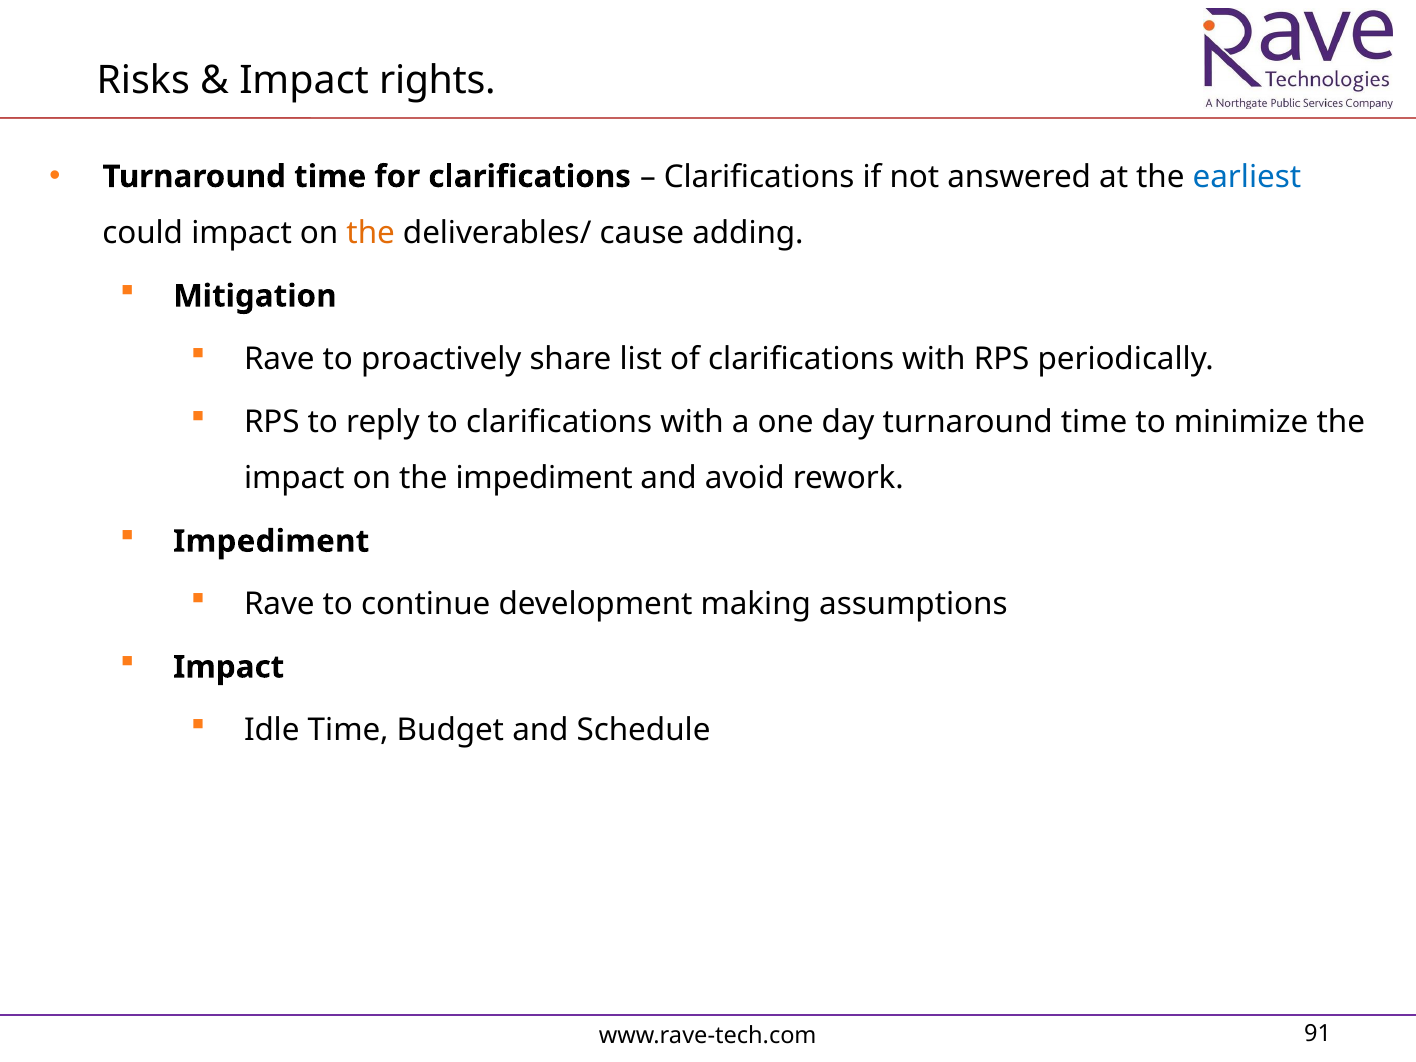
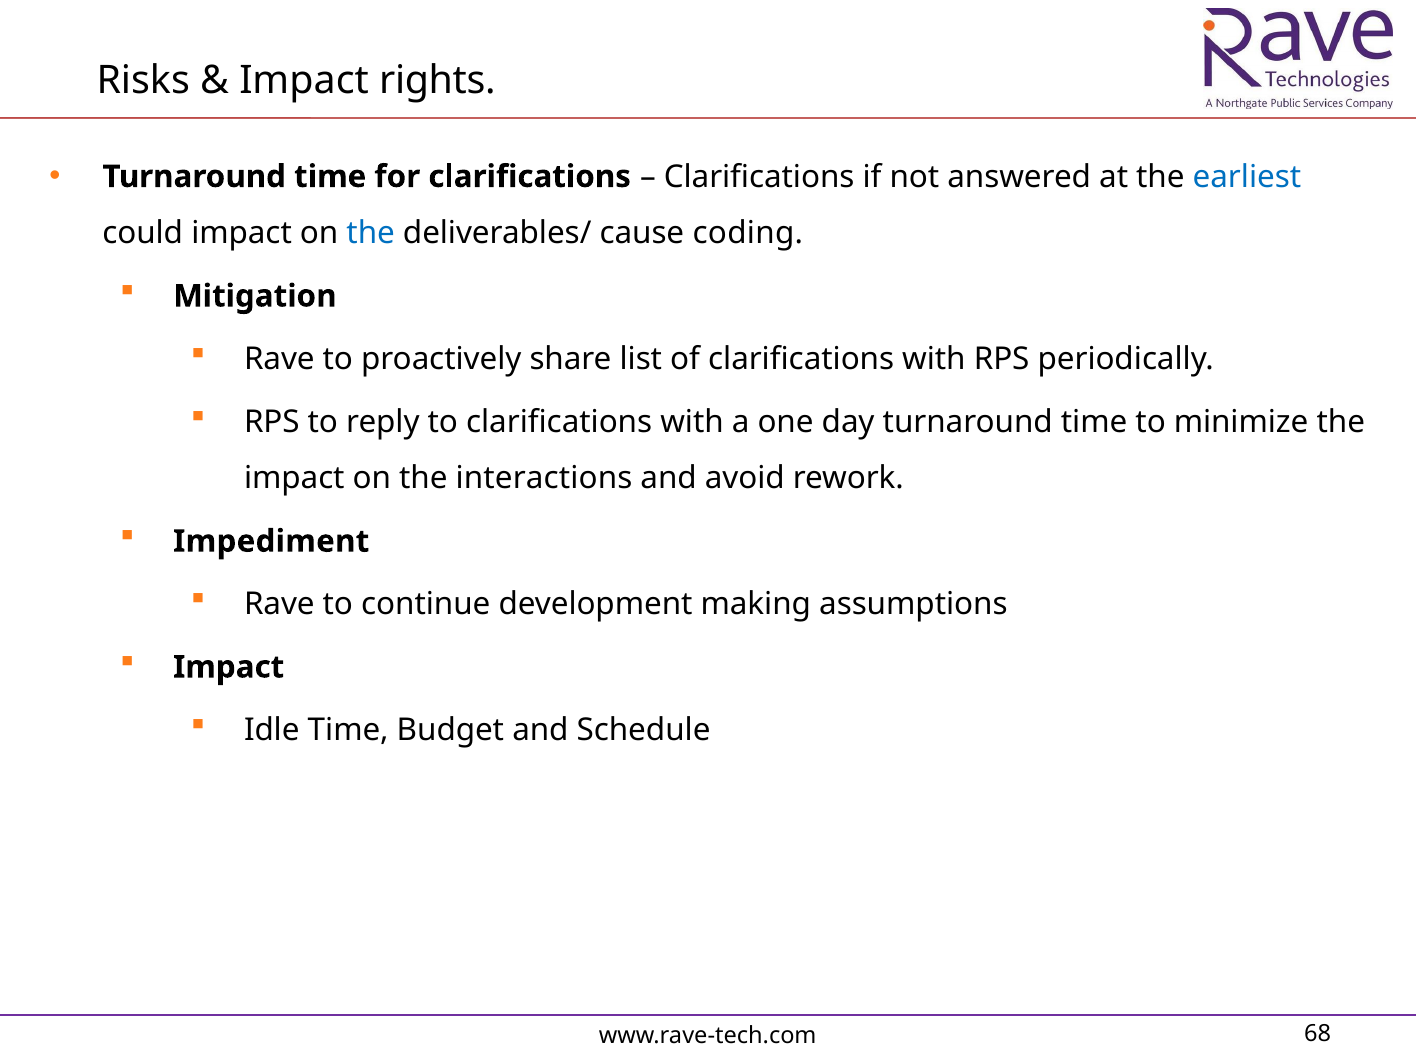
the at (371, 233) colour: orange -> blue
adding: adding -> coding
the impediment: impediment -> interactions
91: 91 -> 68
